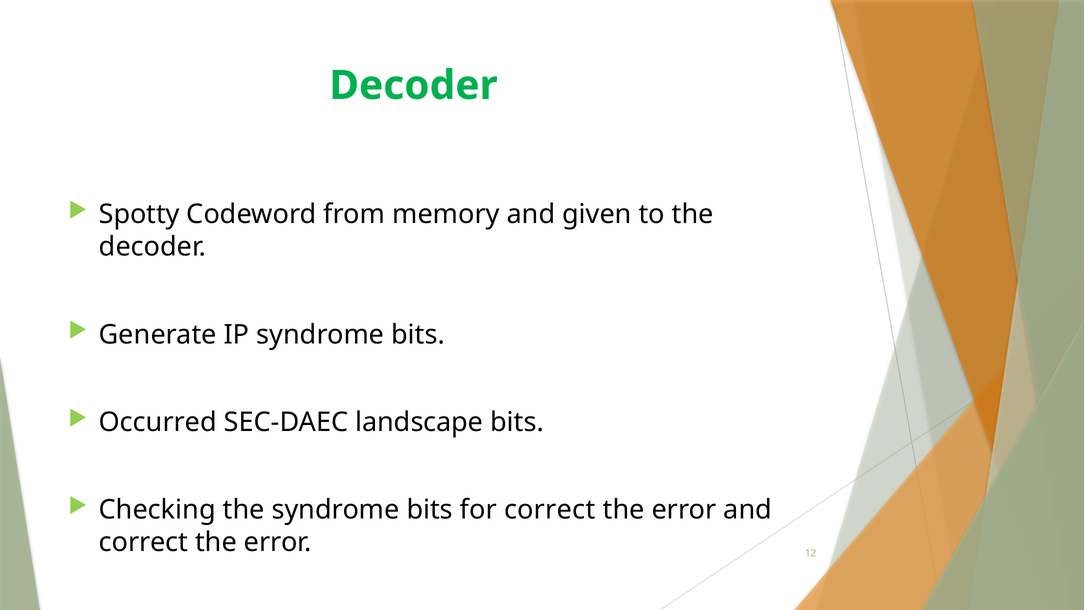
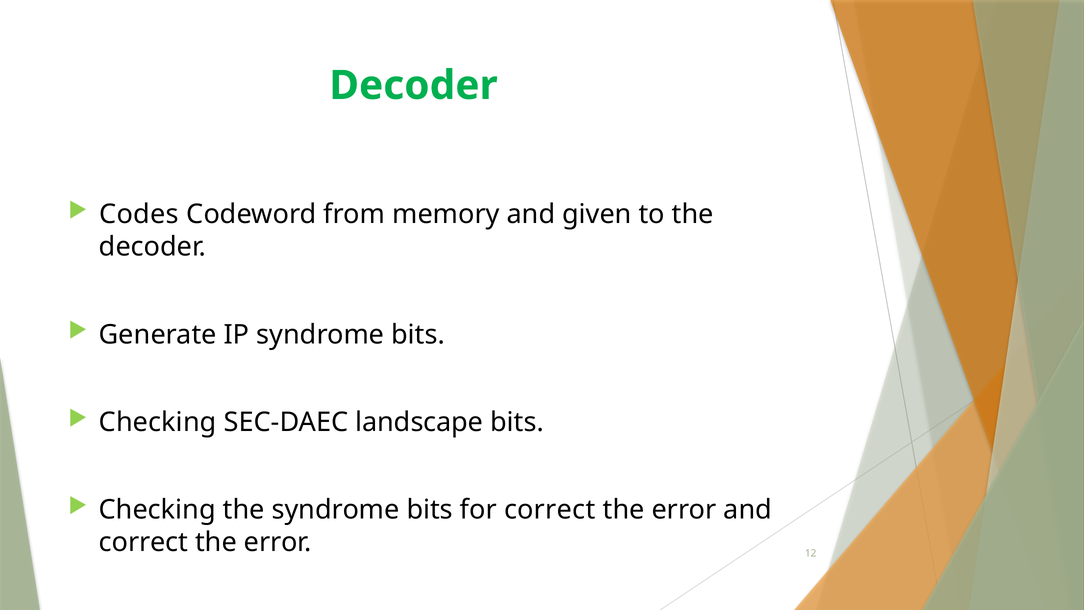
Spotty: Spotty -> Codes
Occurred at (158, 422): Occurred -> Checking
